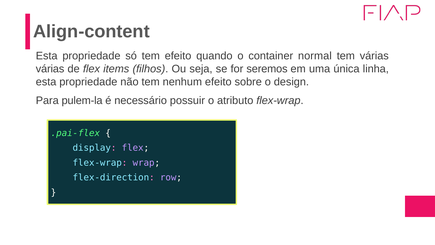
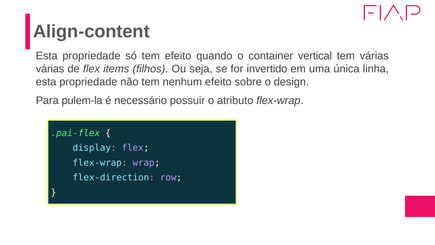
normal: normal -> vertical
seremos: seremos -> invertido
